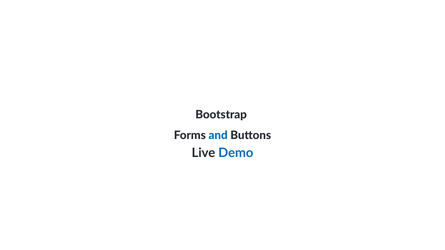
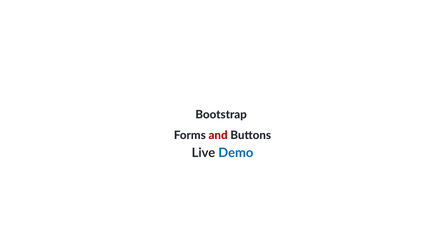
and colour: blue -> red
